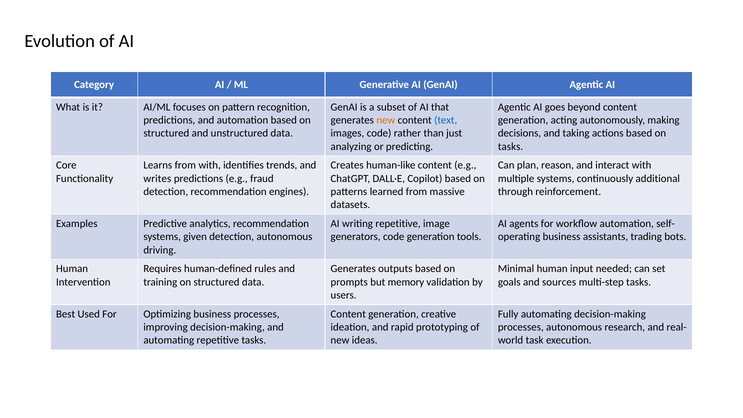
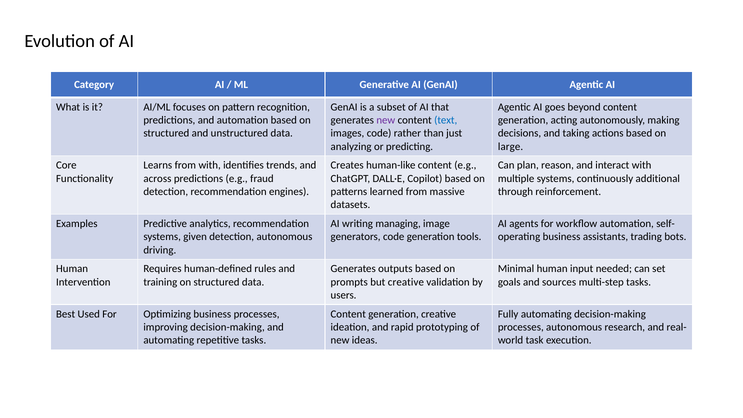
new at (386, 120) colour: orange -> purple
tasks at (511, 147): tasks -> large
writes: writes -> across
writing repetitive: repetitive -> managing
but memory: memory -> creative
